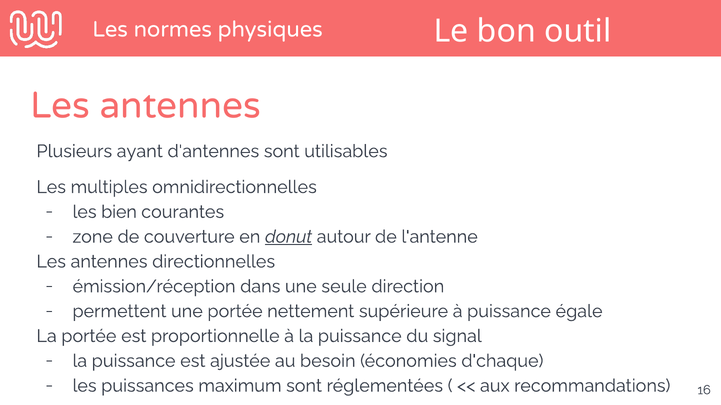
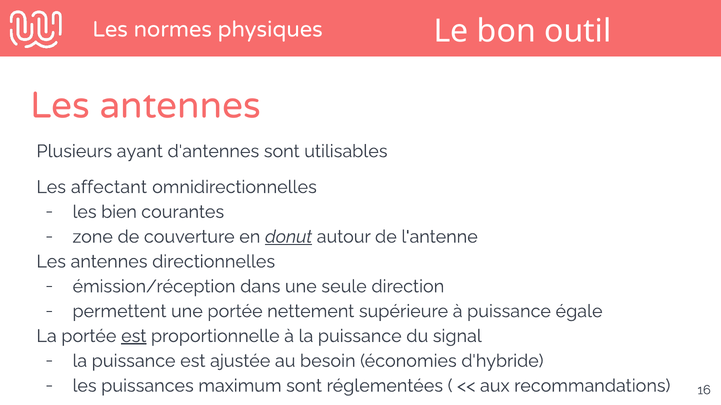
multiples: multiples -> affectant
est at (134, 337) underline: none -> present
d'chaque: d'chaque -> d'hybride
